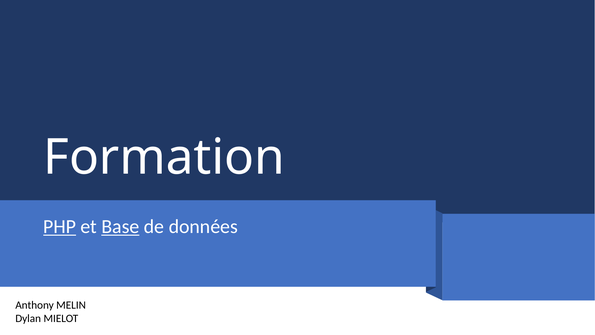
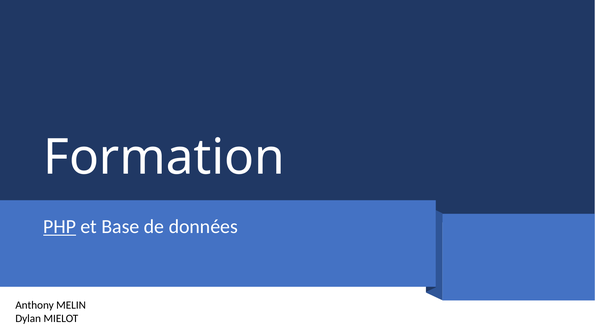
Base underline: present -> none
